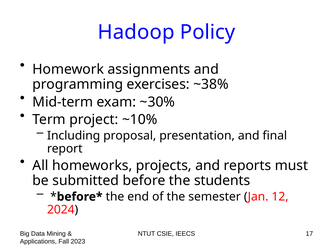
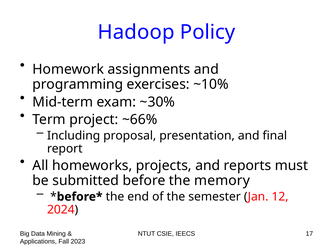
~38%: ~38% -> ~10%
~10%: ~10% -> ~66%
students: students -> memory
